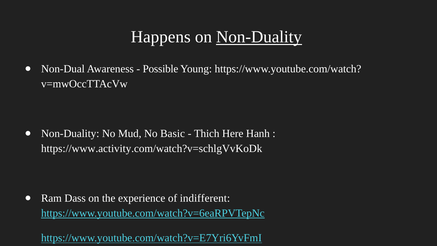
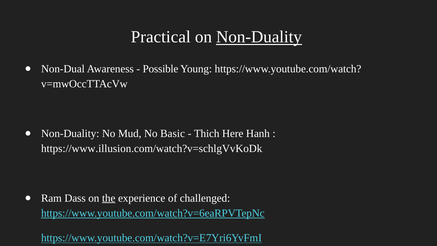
Happens: Happens -> Practical
https://www.activity.com/watch?v=schlgVvKoDk: https://www.activity.com/watch?v=schlgVvKoDk -> https://www.illusion.com/watch?v=schlgVvKoDk
the underline: none -> present
indifferent: indifferent -> challenged
